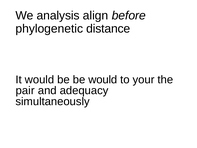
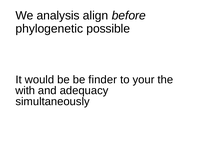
distance: distance -> possible
be would: would -> finder
pair: pair -> with
